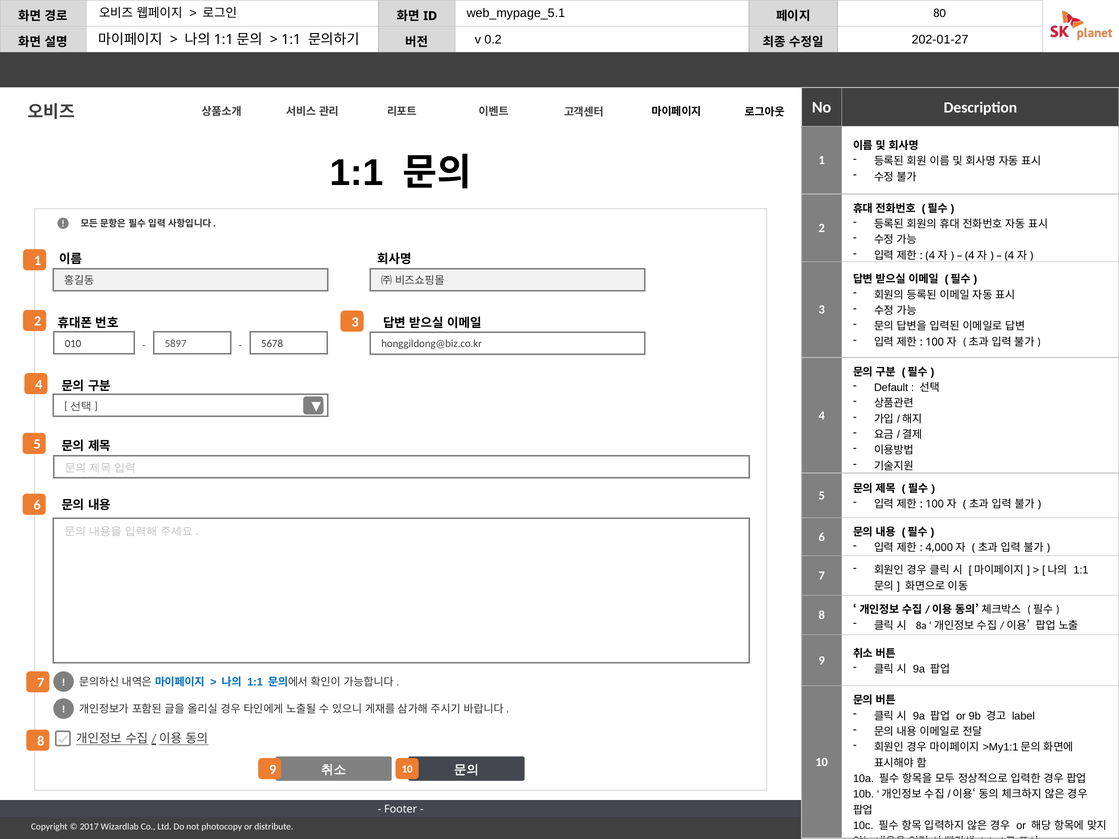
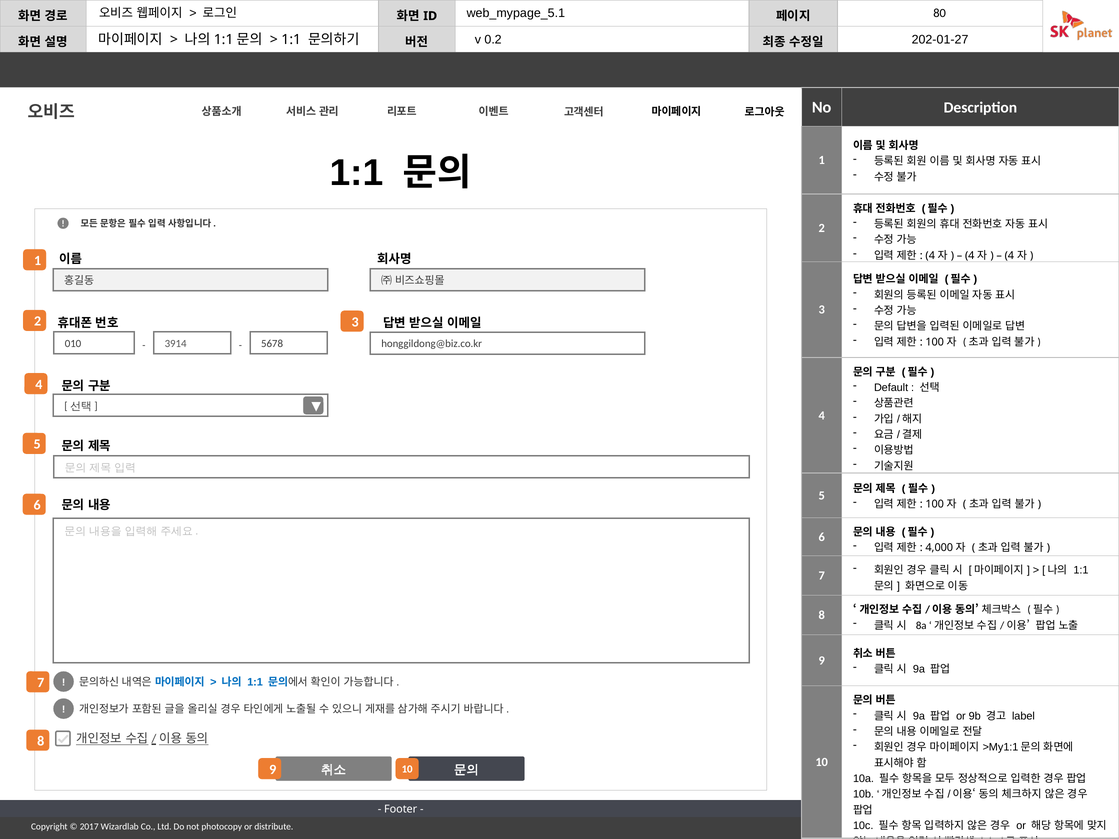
5897: 5897 -> 3914
